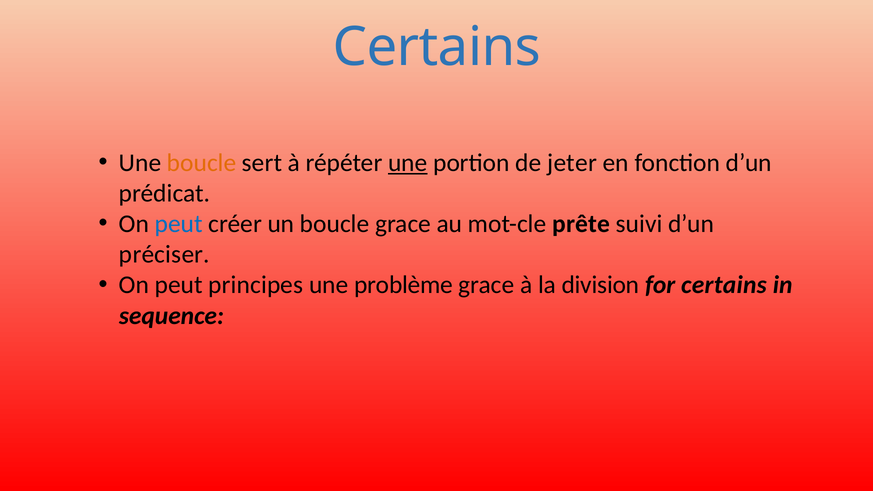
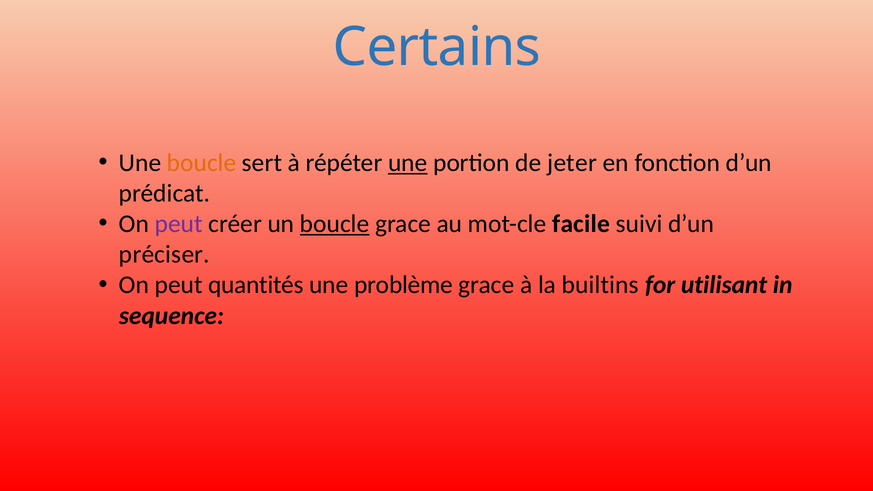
peut at (179, 224) colour: blue -> purple
boucle at (335, 224) underline: none -> present
prête: prête -> facile
principes: principes -> quantités
division: division -> builtins
for certains: certains -> utilisant
